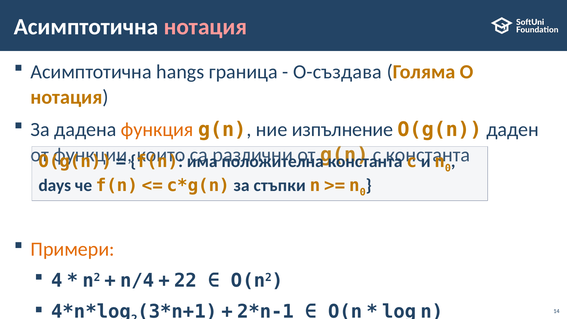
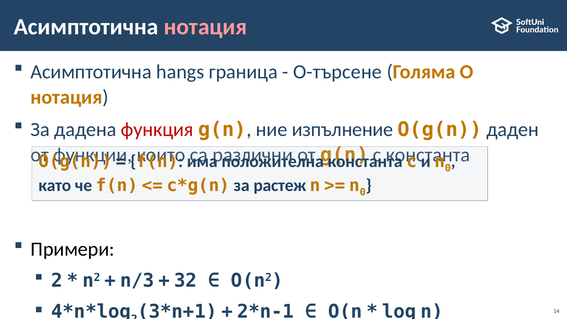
O-създава: O-създава -> O-търсене
функция colour: orange -> red
days: days -> като
стъпки: стъпки -> растеж
Примери colour: orange -> black
4 at (57, 281): 4 -> 2
n/4: n/4 -> n/3
22: 22 -> 32
